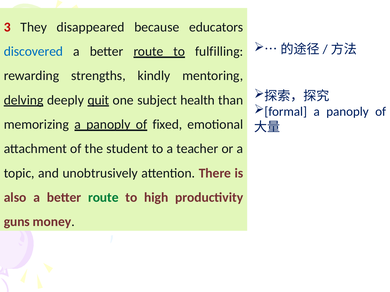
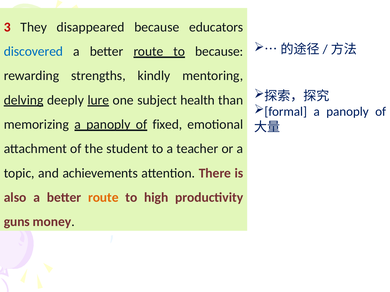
to fulfilling: fulfilling -> because
quit: quit -> lure
unobtrusively: unobtrusively -> achievements
route at (103, 198) colour: green -> orange
